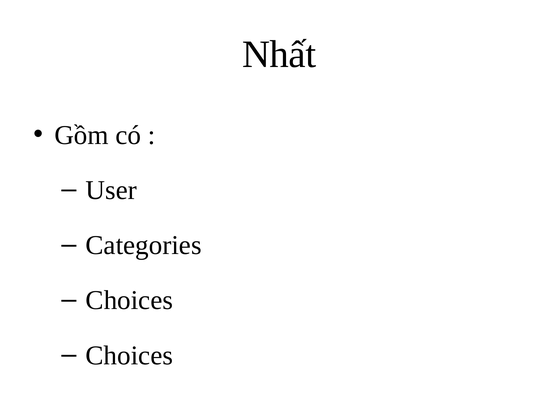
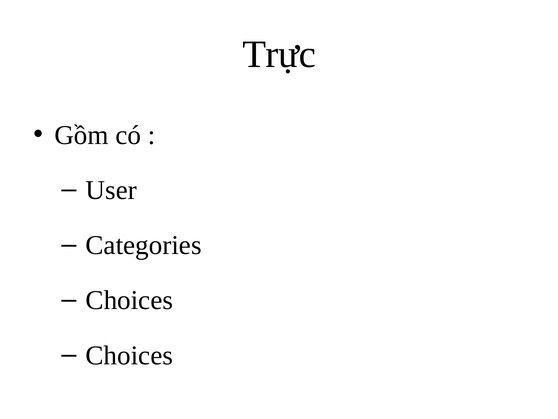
Nhất: Nhất -> Trực
